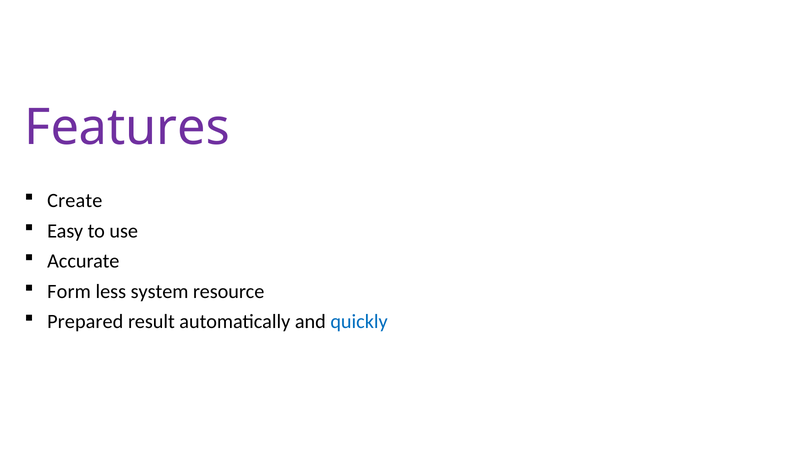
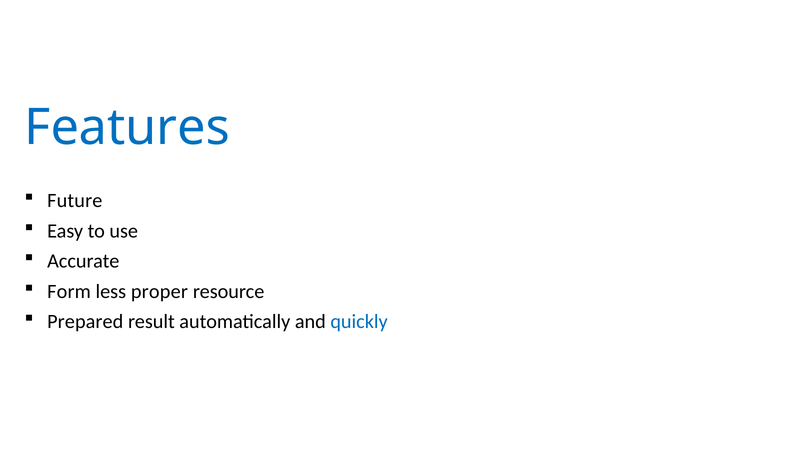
Features colour: purple -> blue
Create: Create -> Future
system: system -> proper
